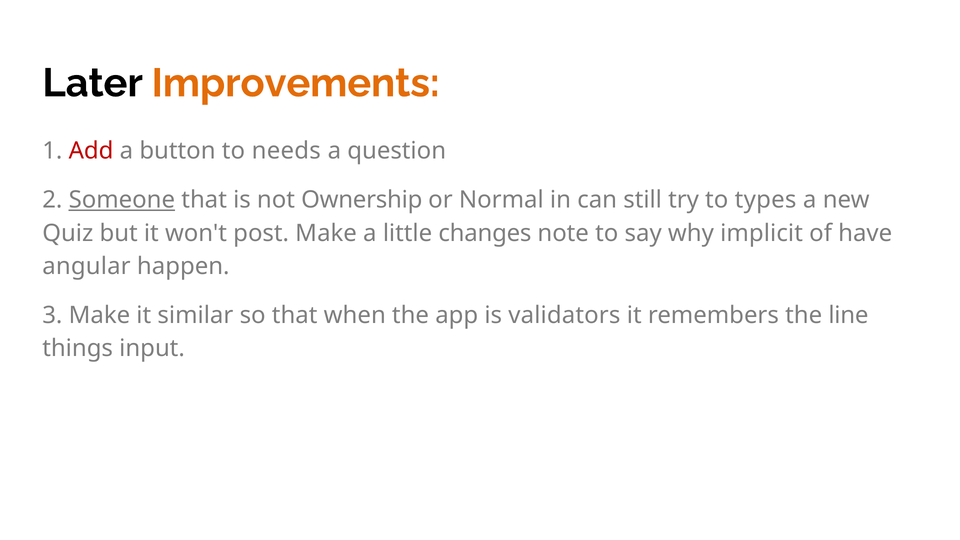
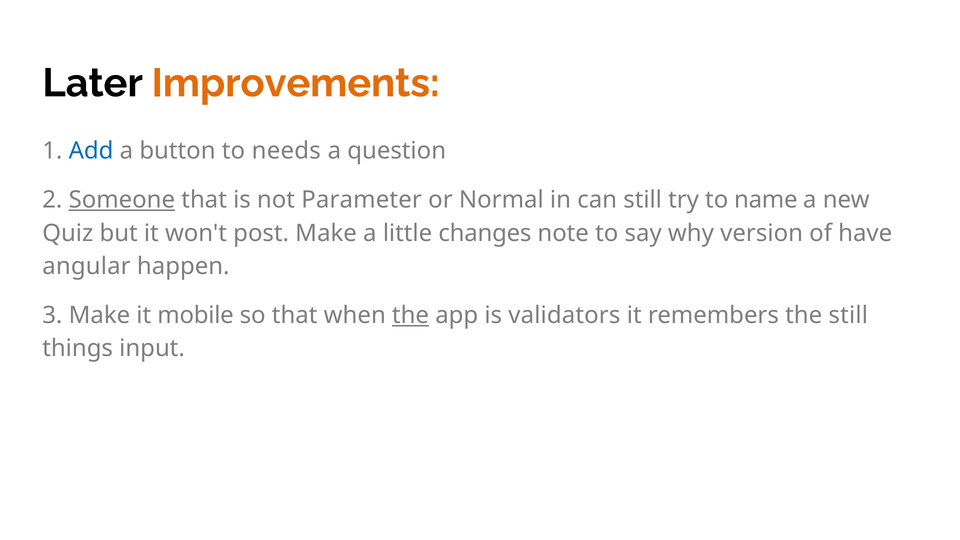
Add colour: red -> blue
Ownership: Ownership -> Parameter
types: types -> name
implicit: implicit -> version
similar: similar -> mobile
the at (411, 315) underline: none -> present
the line: line -> still
